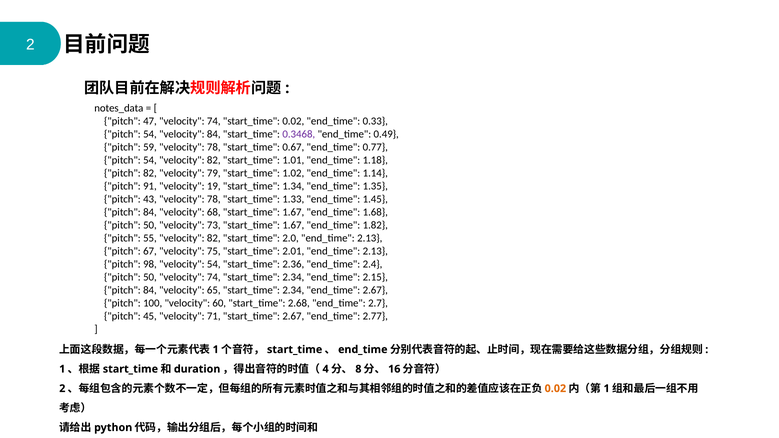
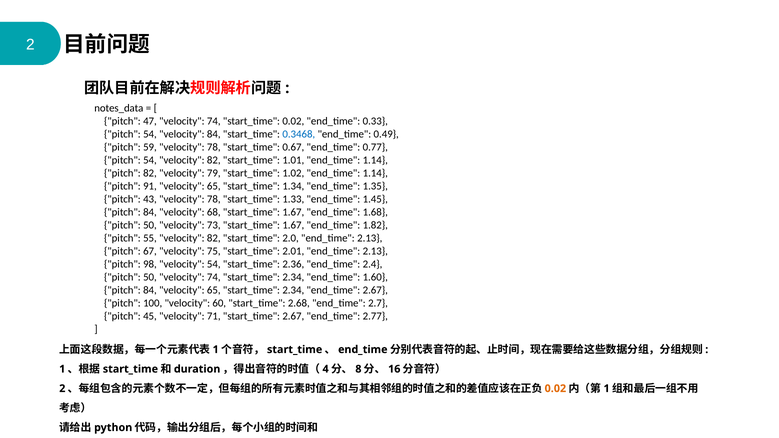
0.3468 colour: purple -> blue
1.01 end_time 1.18: 1.18 -> 1.14
91 velocity 19: 19 -> 65
2.15: 2.15 -> 1.60
